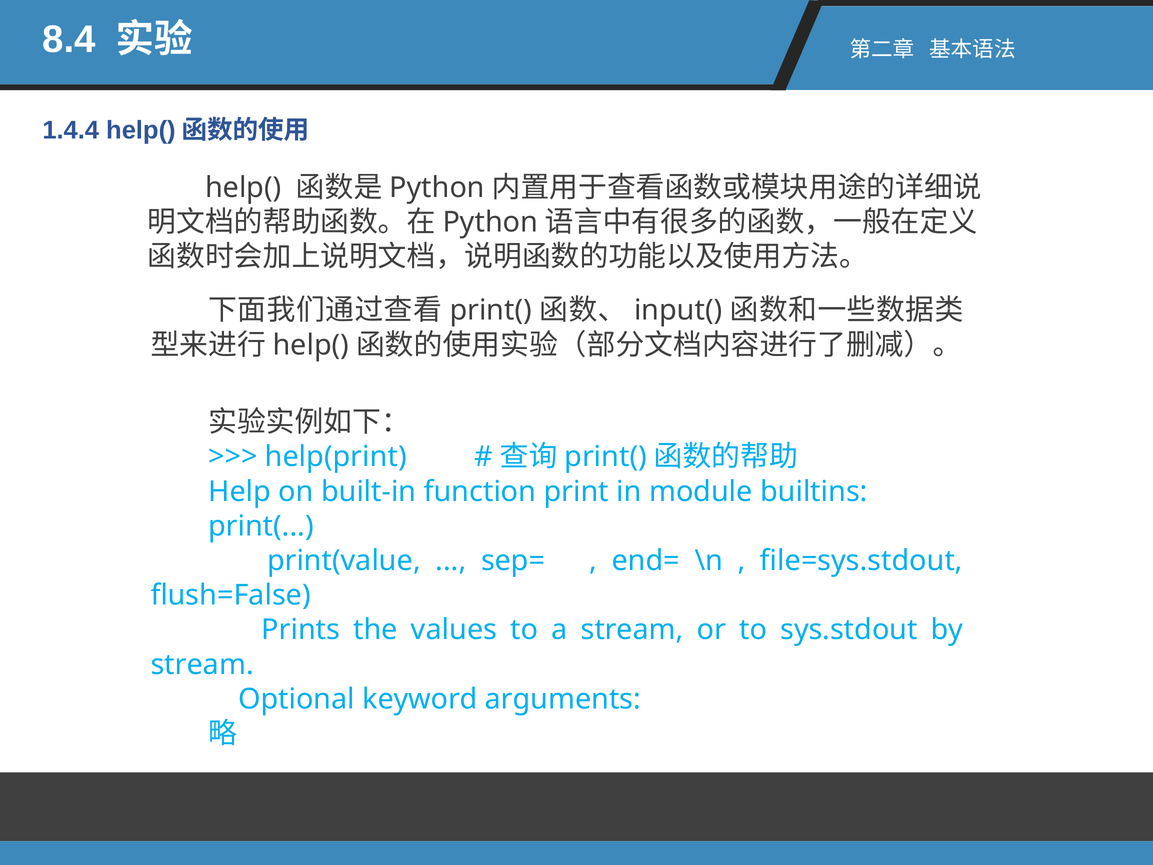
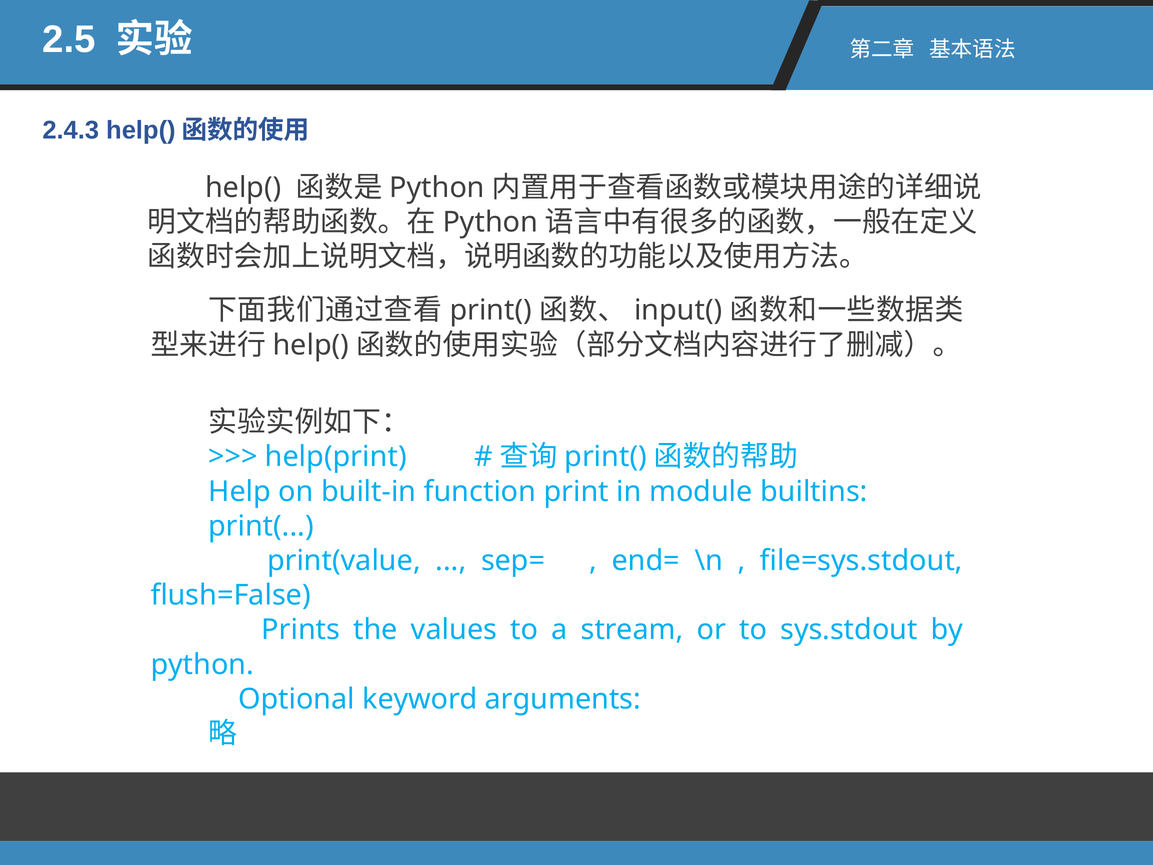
8.4: 8.4 -> 2.5
1.4.4: 1.4.4 -> 2.4.3
stream at (202, 664): stream -> python
